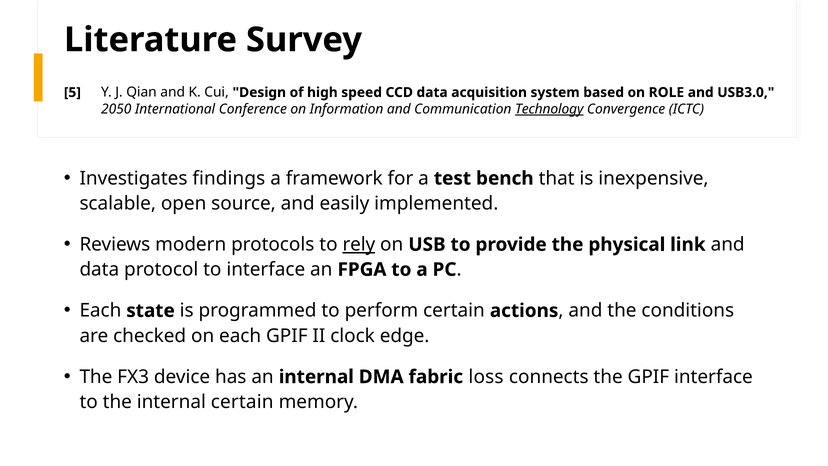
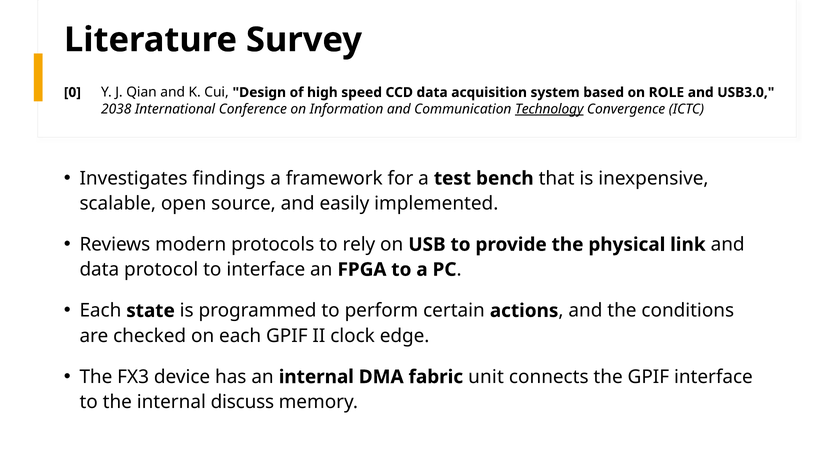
5: 5 -> 0
2050: 2050 -> 2038
rely underline: present -> none
loss: loss -> unit
internal certain: certain -> discuss
